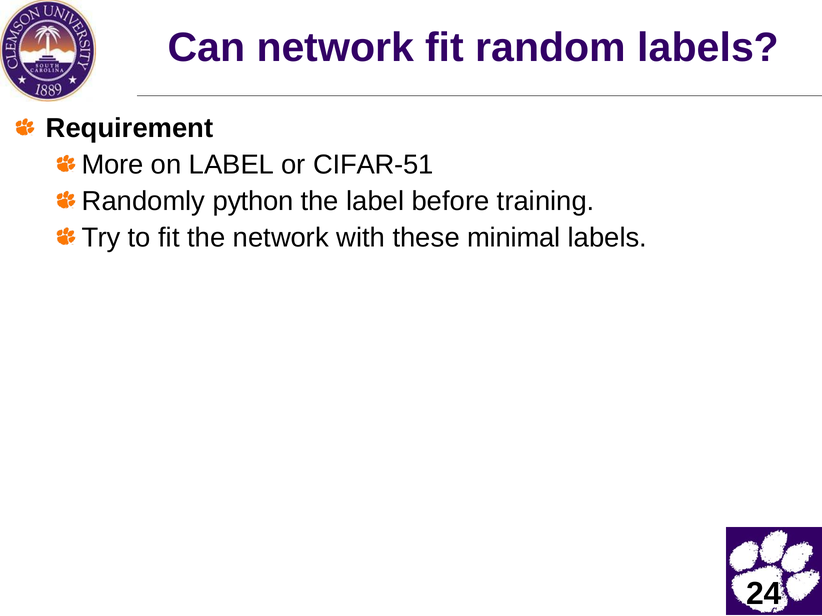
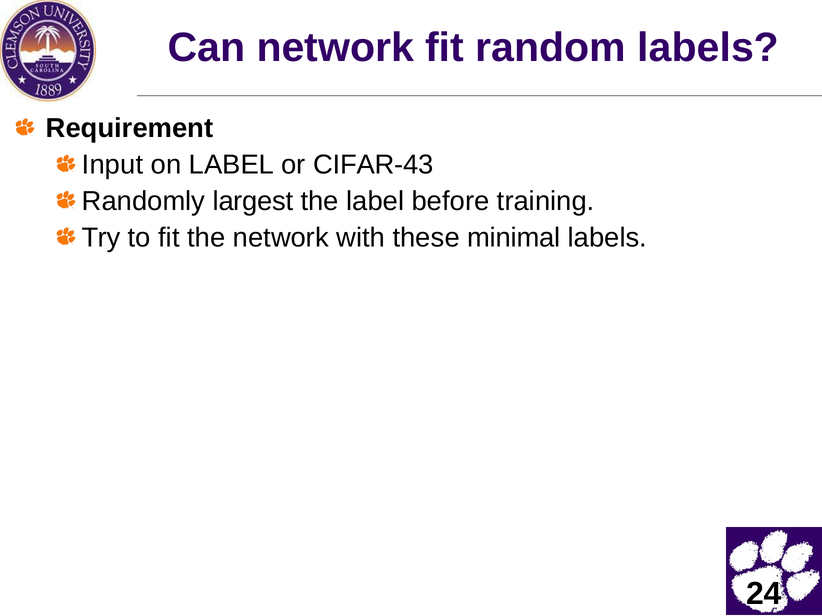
More: More -> Input
CIFAR-51: CIFAR-51 -> CIFAR-43
python: python -> largest
